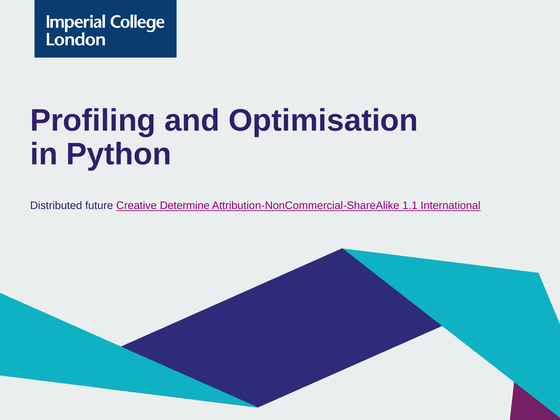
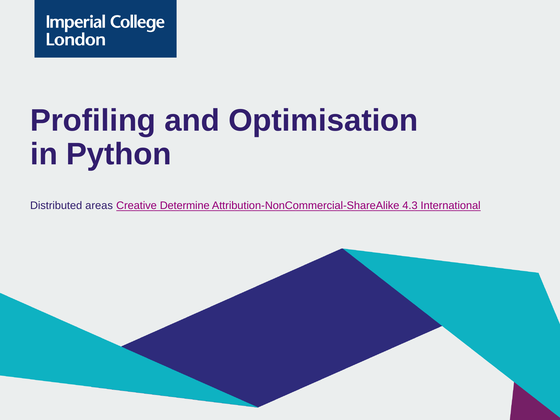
future: future -> areas
1.1: 1.1 -> 4.3
